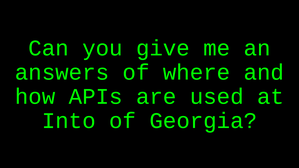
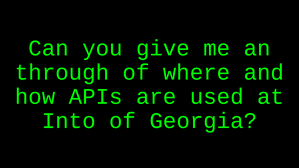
answers: answers -> through
